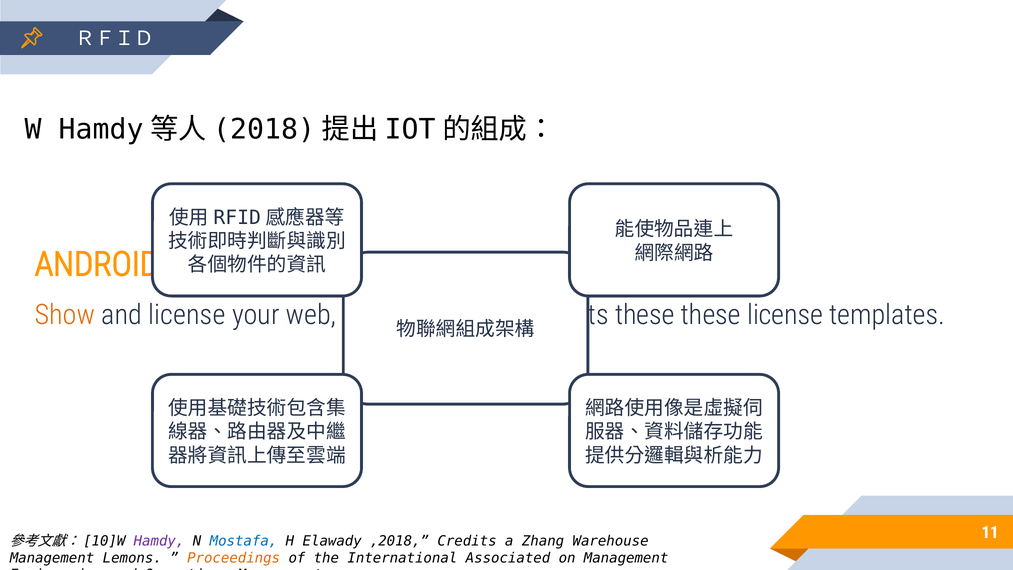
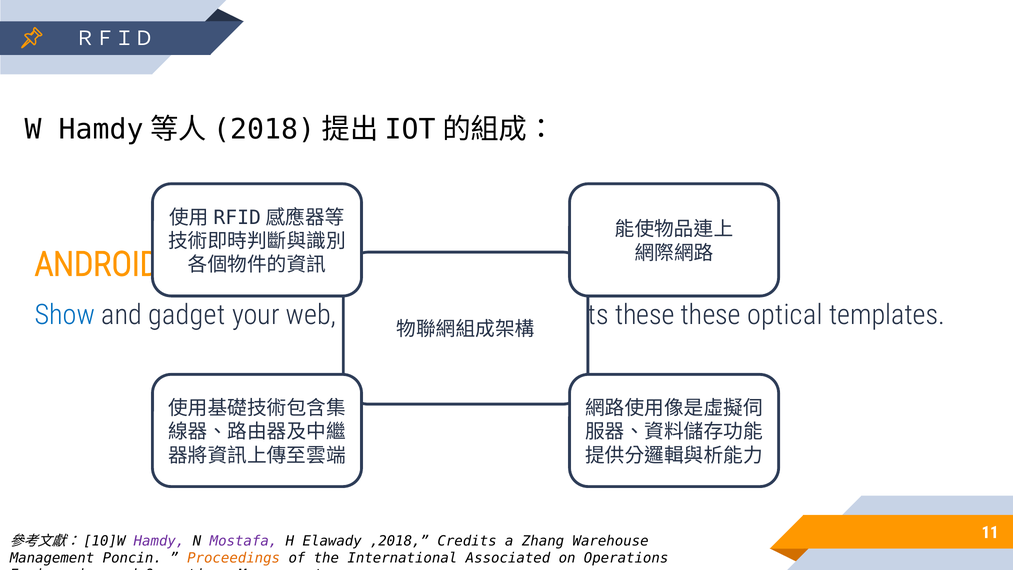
Show colour: orange -> blue
and license: license -> gadget
these license: license -> optical
Mostafa colour: blue -> purple
Lemons: Lemons -> Poncin
on Management: Management -> Operations
